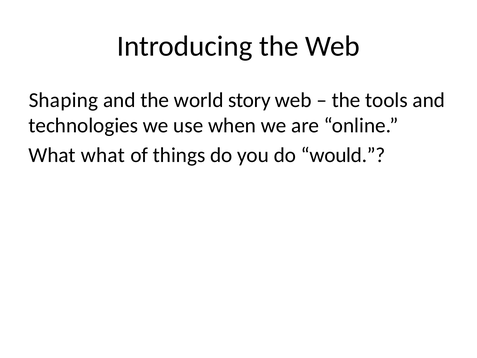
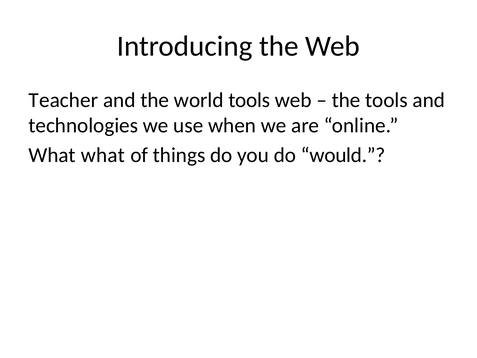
Shaping: Shaping -> Teacher
world story: story -> tools
